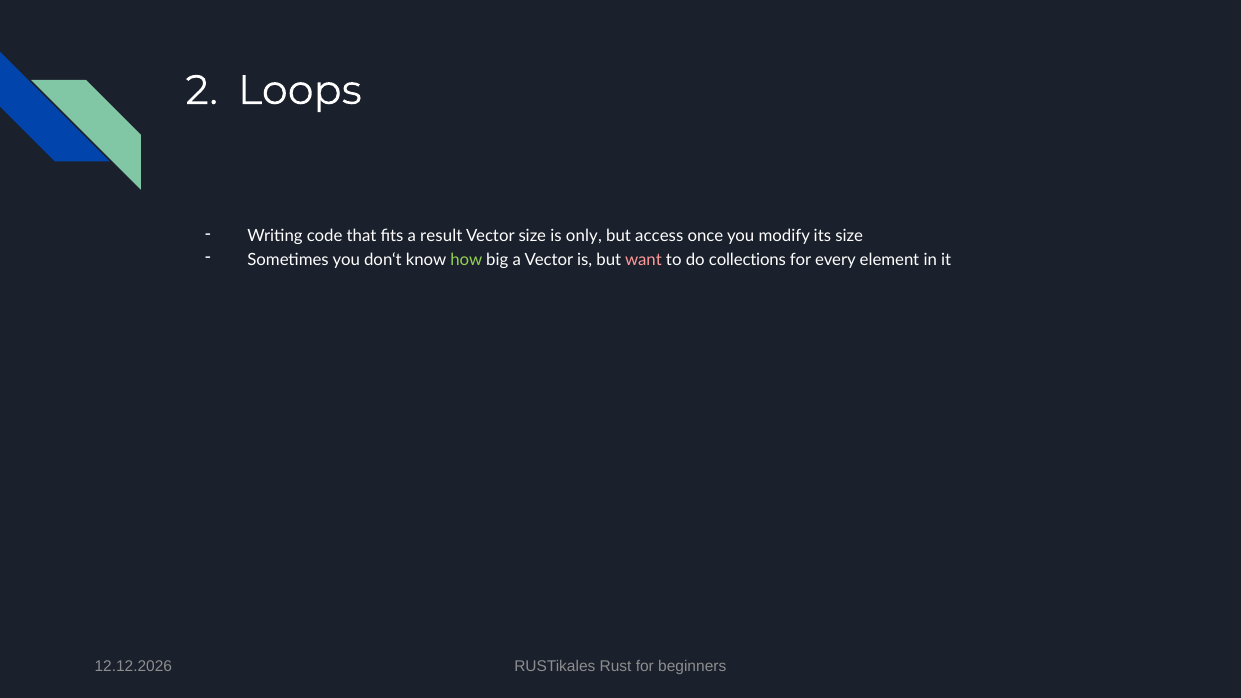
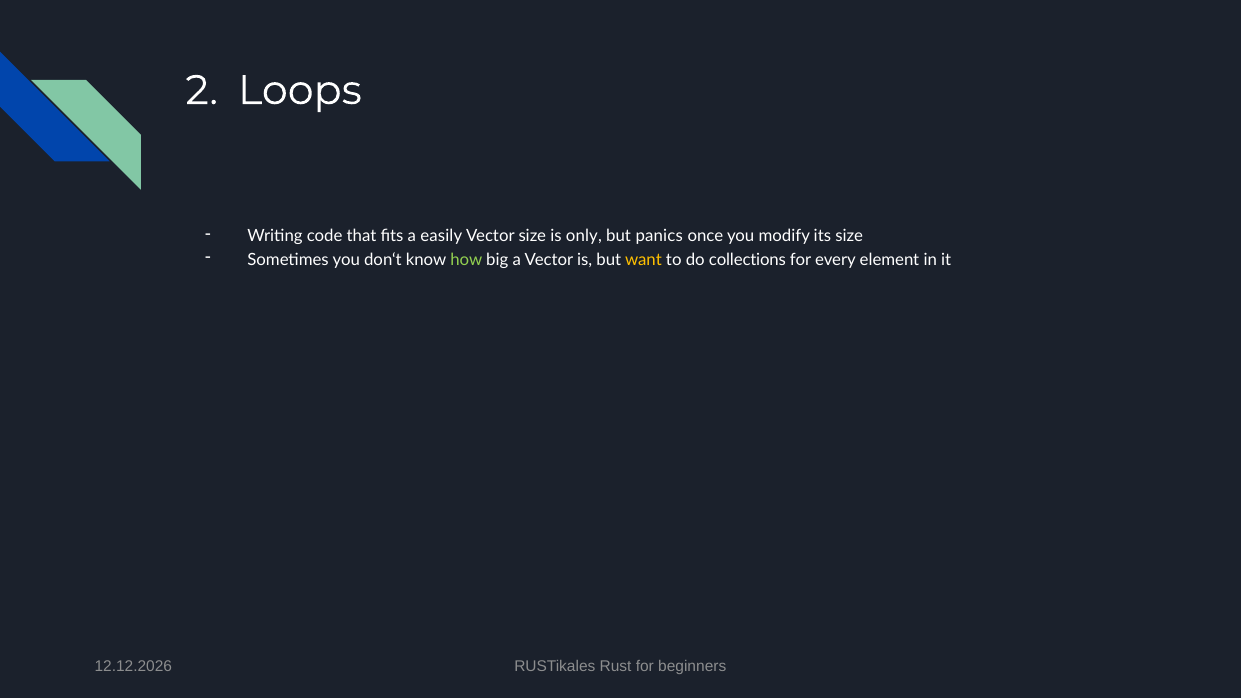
result: result -> easily
access: access -> panics
want colour: pink -> yellow
